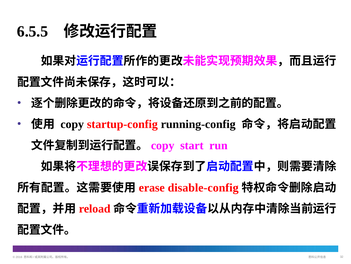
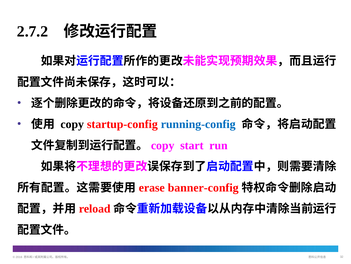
6.5.5: 6.5.5 -> 2.7.2
running-config colour: black -> blue
disable-config: disable-config -> banner-config
